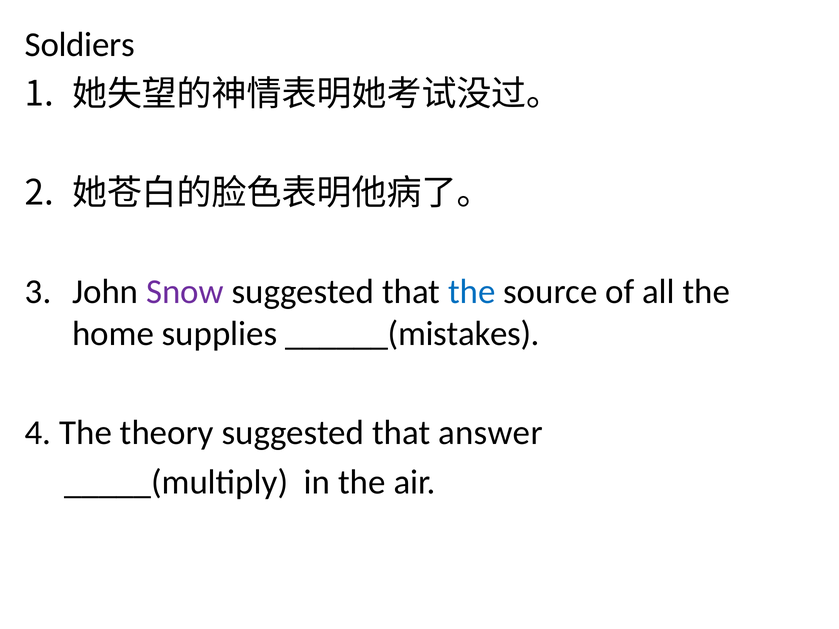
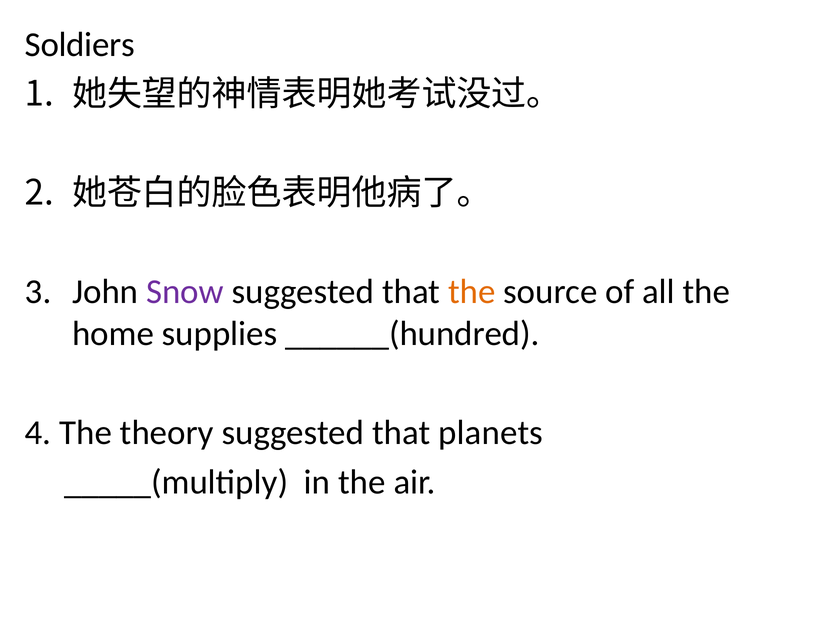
the at (472, 292) colour: blue -> orange
______(mistakes: ______(mistakes -> ______(hundred
answer: answer -> planets
